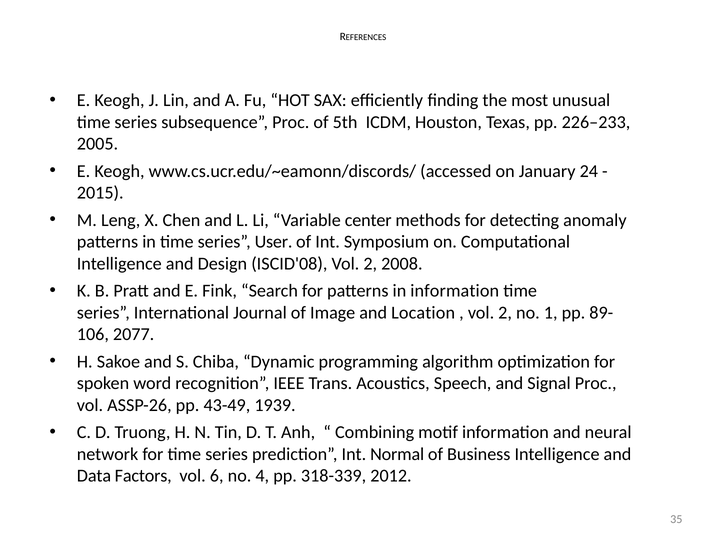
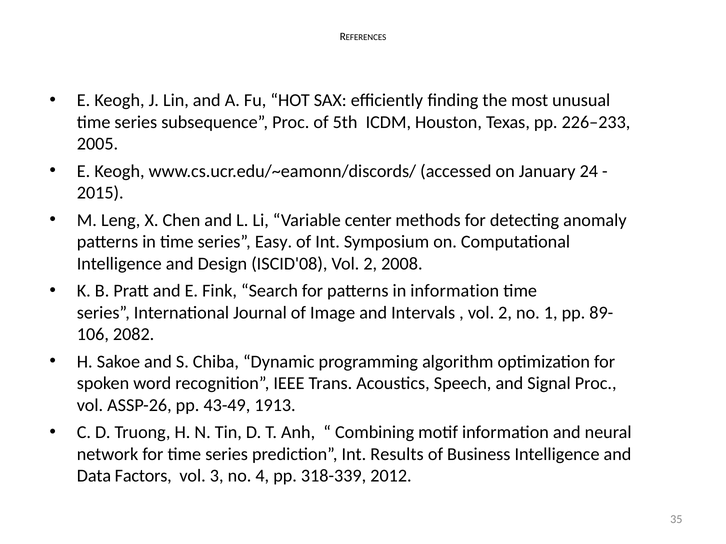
User: User -> Easy
Location: Location -> Intervals
2077: 2077 -> 2082
1939: 1939 -> 1913
Normal: Normal -> Results
6: 6 -> 3
